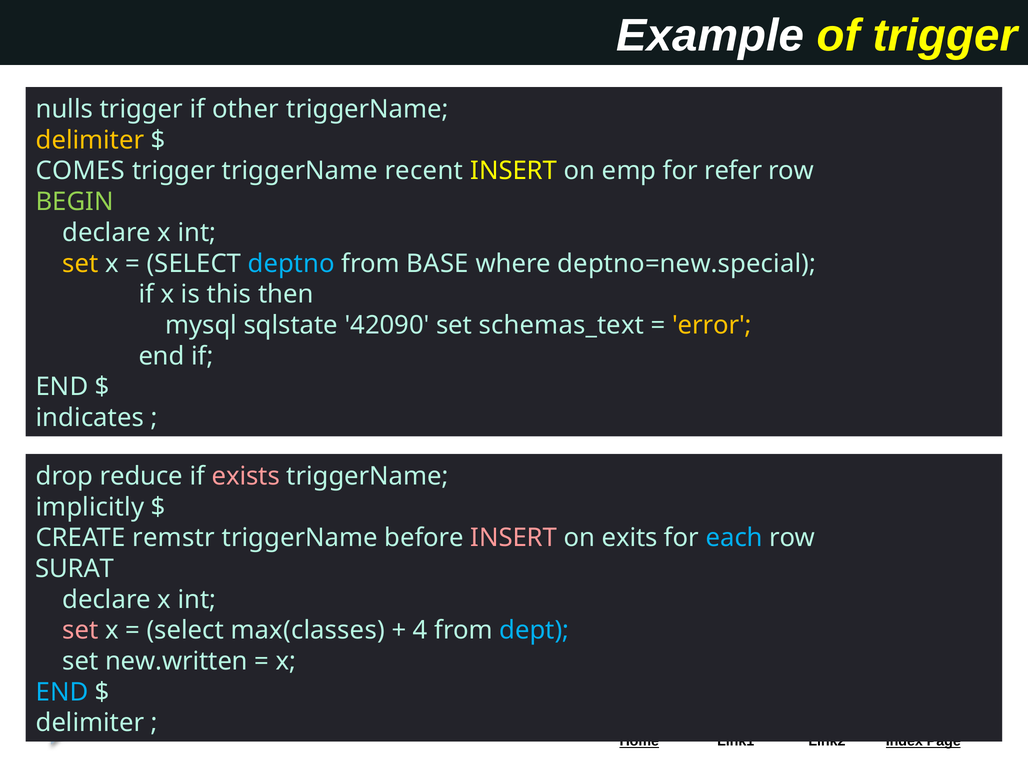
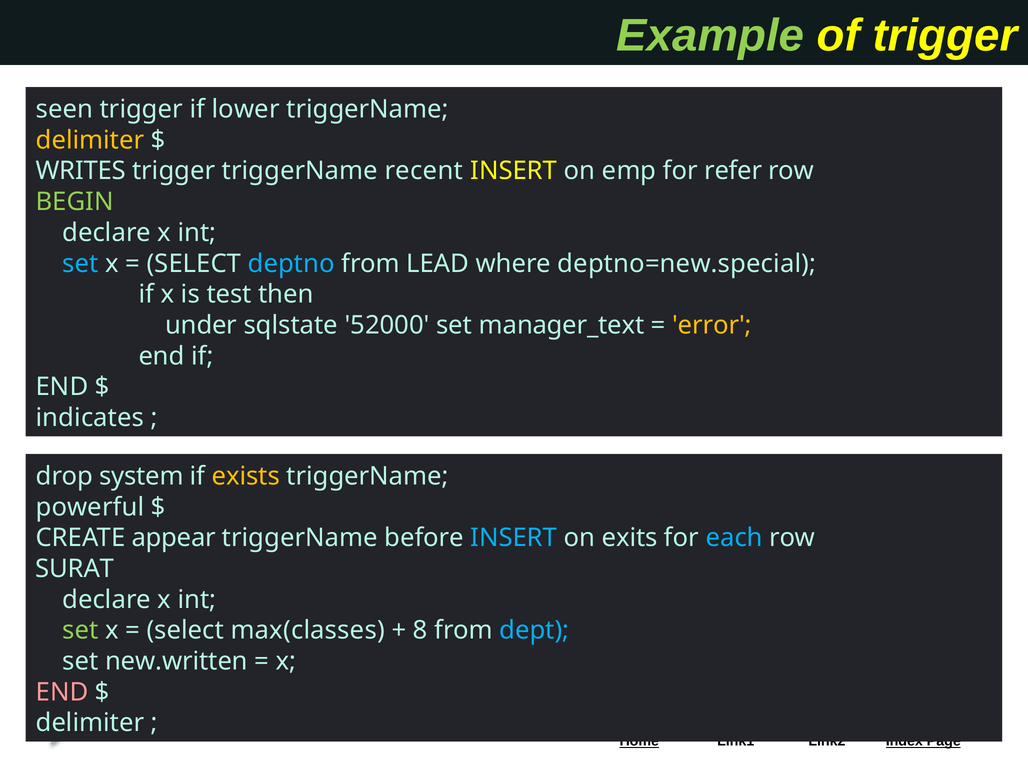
Example colour: white -> light green
nulls: nulls -> seen
other: other -> lower
COMES: COMES -> WRITES
set at (80, 264) colour: yellow -> light blue
BASE: BASE -> LEAD
this: this -> test
mysql: mysql -> under
42090: 42090 -> 52000
schemas_text: schemas_text -> manager_text
reduce: reduce -> system
exists colour: pink -> yellow
implicitly: implicitly -> powerful
remstr: remstr -> appear
INSERT at (514, 538) colour: pink -> light blue
set at (80, 630) colour: pink -> light green
4: 4 -> 8
END at (62, 692) colour: light blue -> pink
